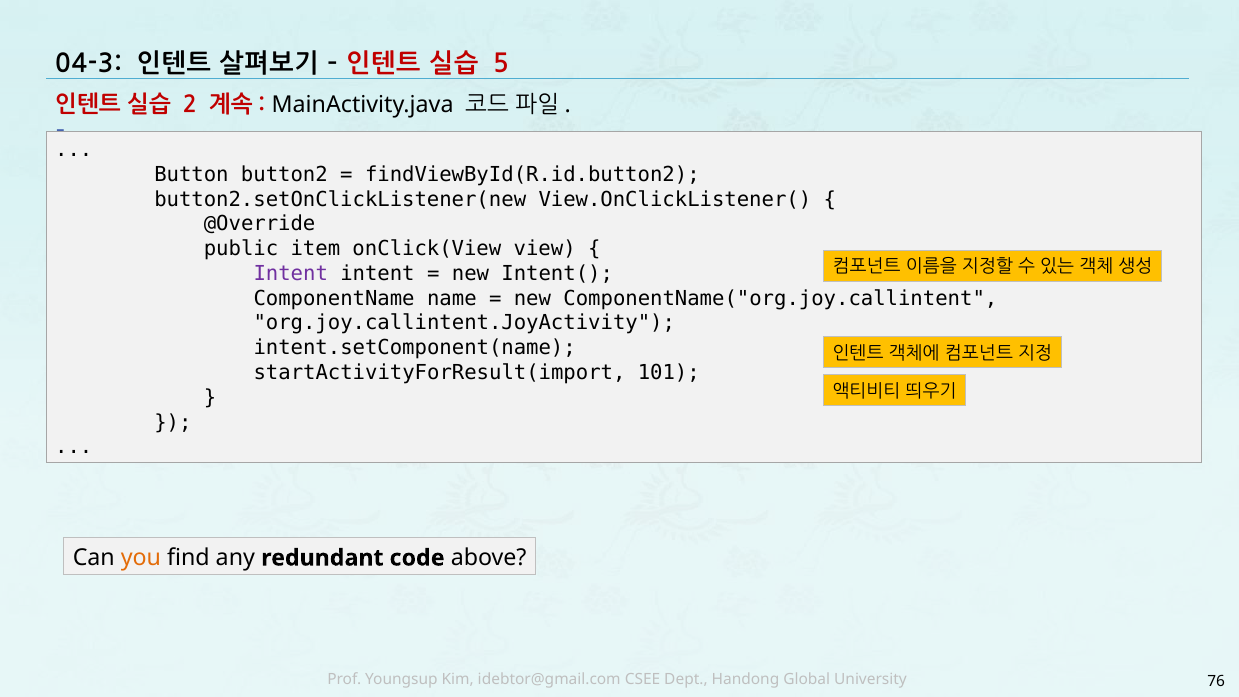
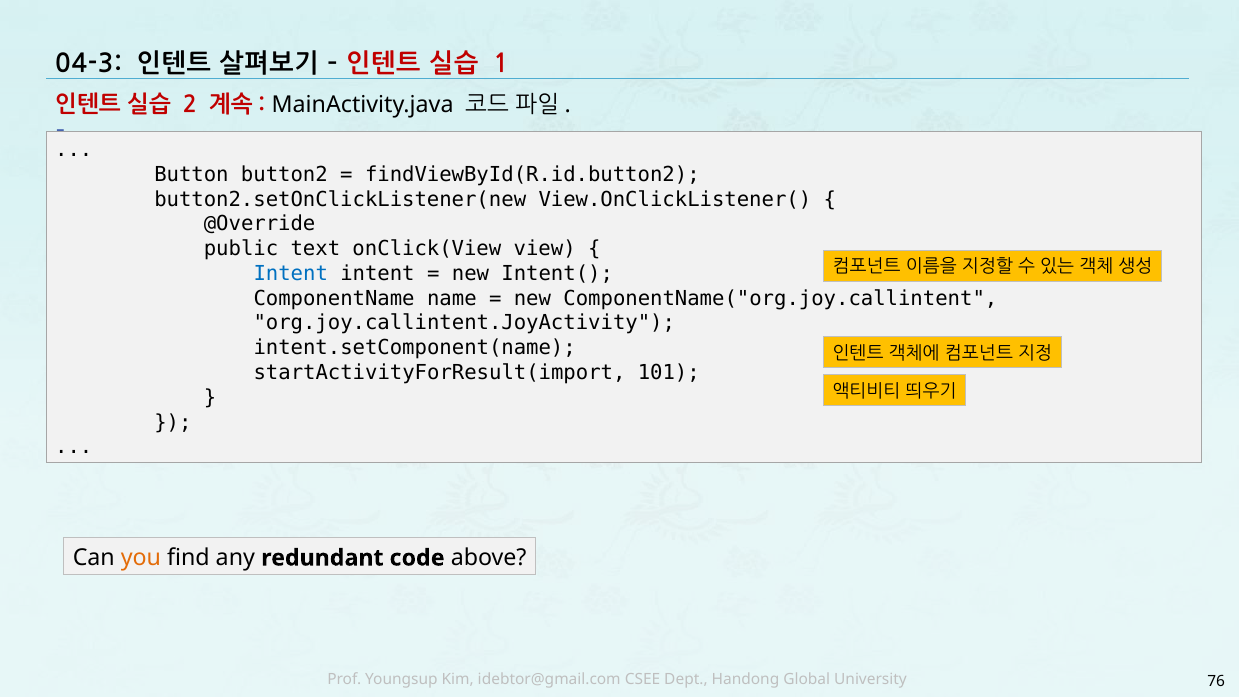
5: 5 -> 1
item: item -> text
Intent at (291, 274) colour: purple -> blue
